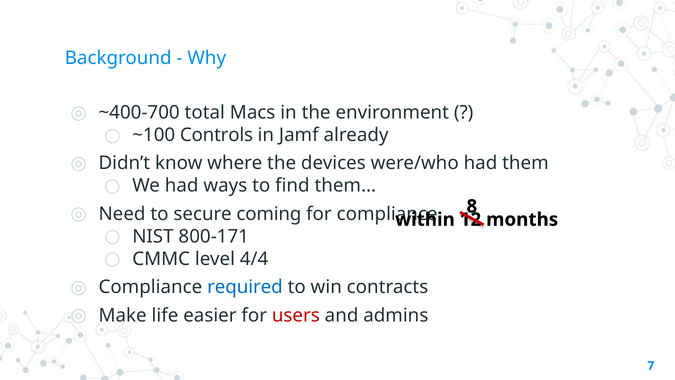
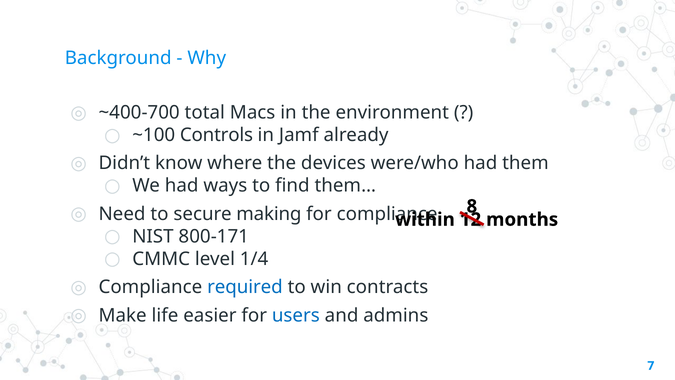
coming: coming -> making
4/4: 4/4 -> 1/4
users colour: red -> blue
